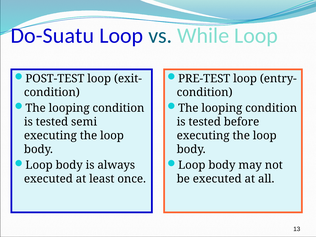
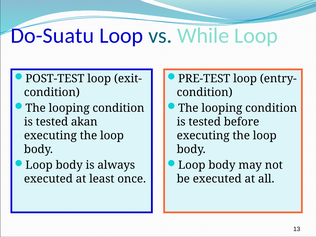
semi: semi -> akan
